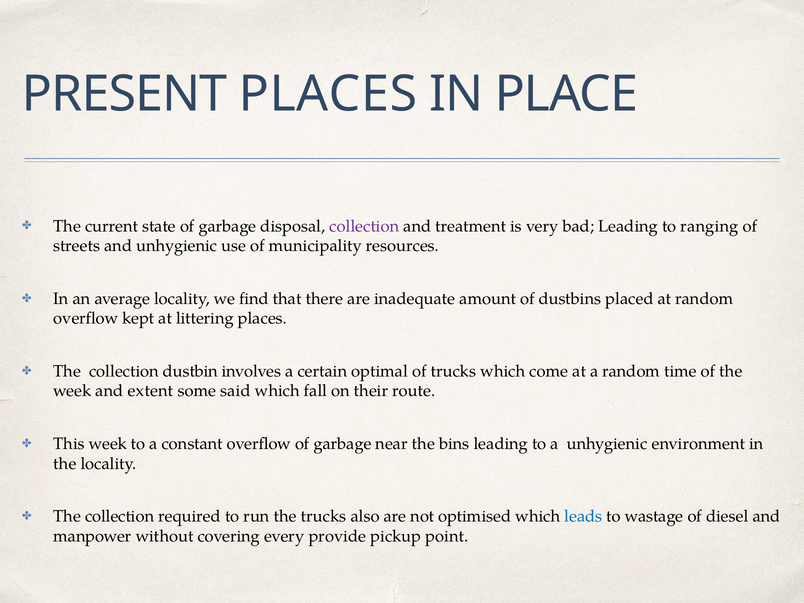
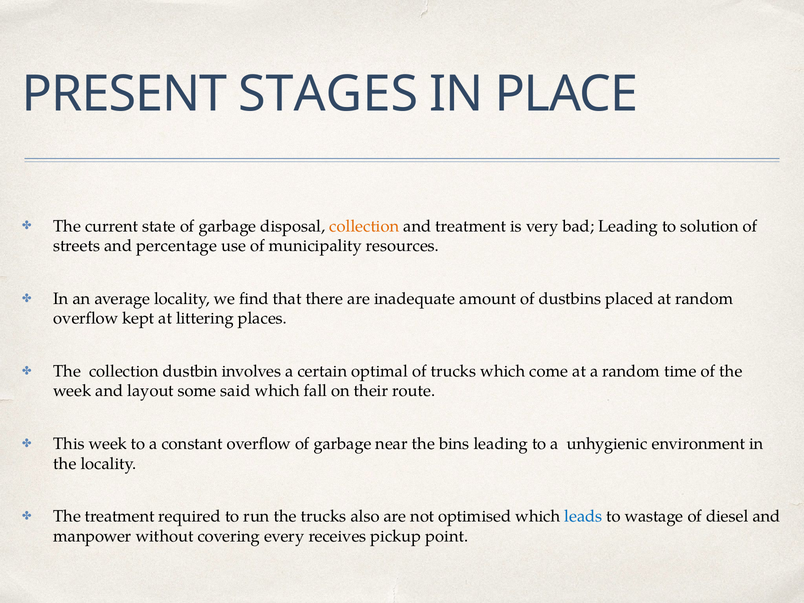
PRESENT PLACES: PLACES -> STAGES
collection at (364, 226) colour: purple -> orange
ranging: ranging -> solution
and unhygienic: unhygienic -> percentage
extent: extent -> layout
collection at (120, 516): collection -> treatment
provide: provide -> receives
